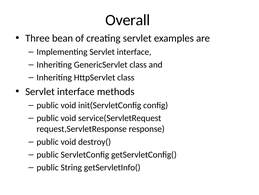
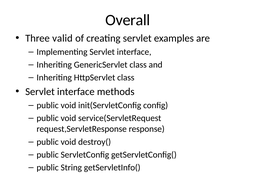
bean: bean -> valid
